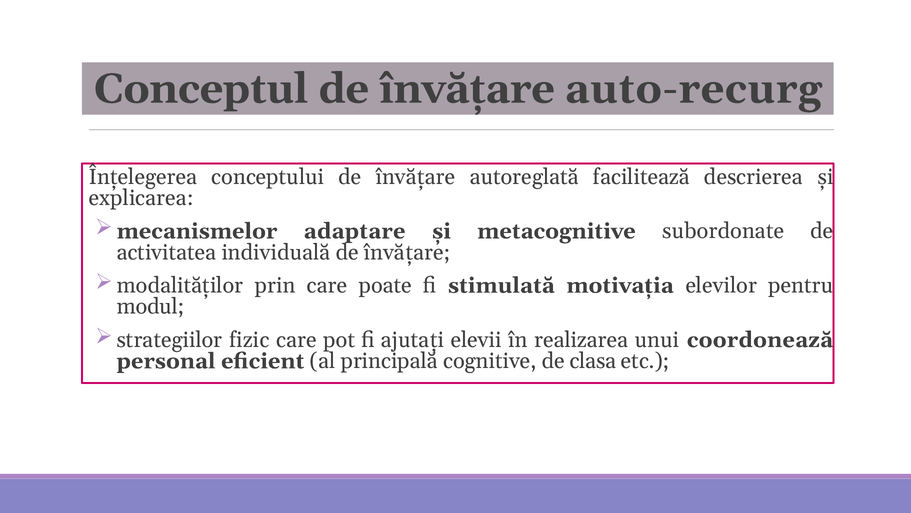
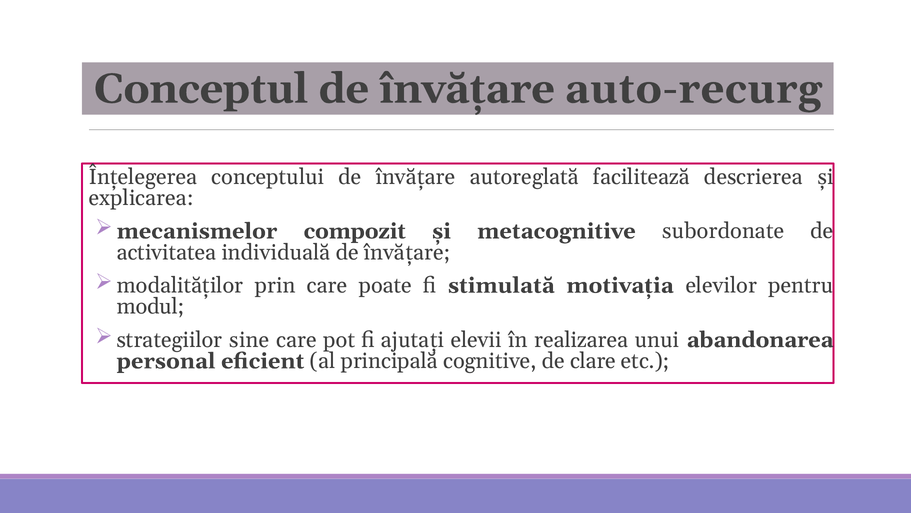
adaptare: adaptare -> compozit
fizic: fizic -> sine
coordonează: coordonează -> abandonarea
clasa: clasa -> clare
